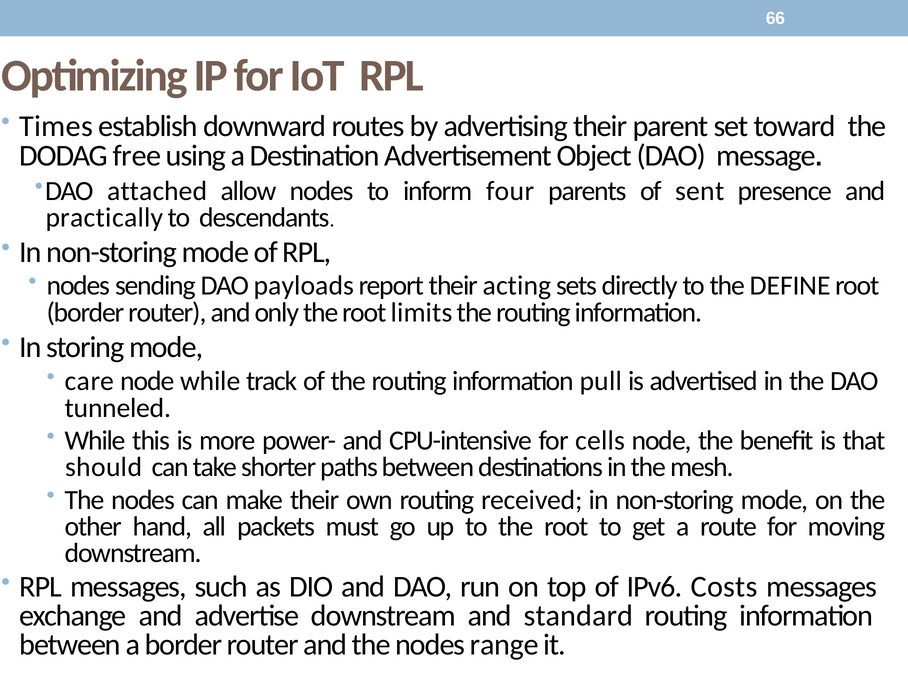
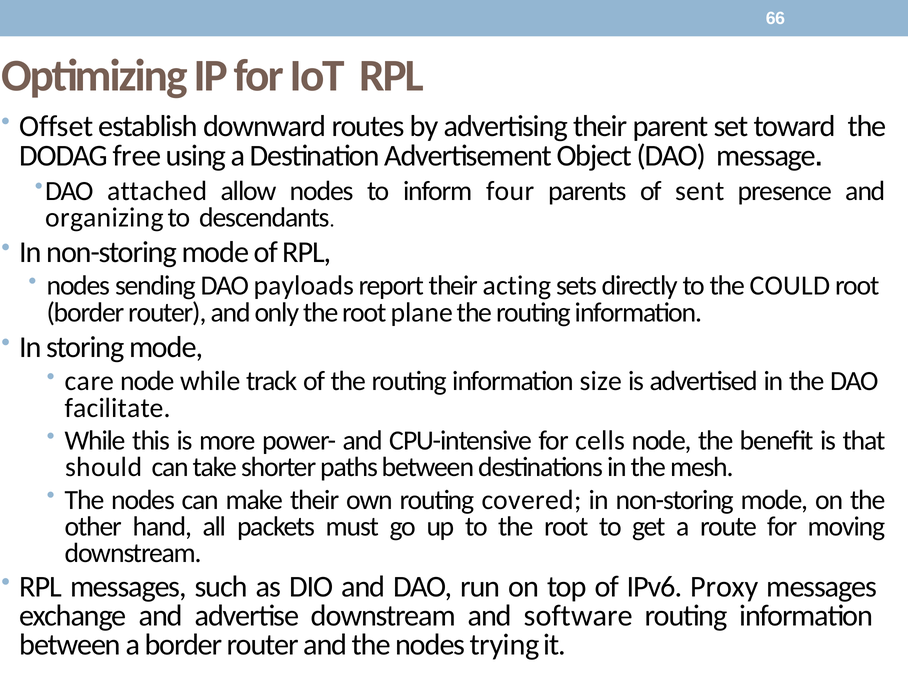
Times: Times -> Offset
practically: practically -> organizing
DEFINE: DEFINE -> COULD
limits: limits -> plane
pull: pull -> size
tunneled: tunneled -> facilitate
received: received -> covered
Costs: Costs -> Proxy
standard: standard -> software
range: range -> trying
